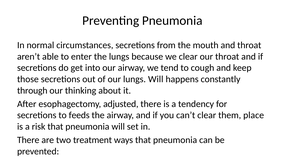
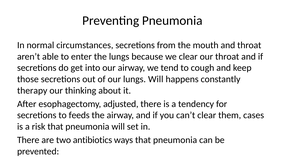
through: through -> therapy
place: place -> cases
treatment: treatment -> antibiotics
